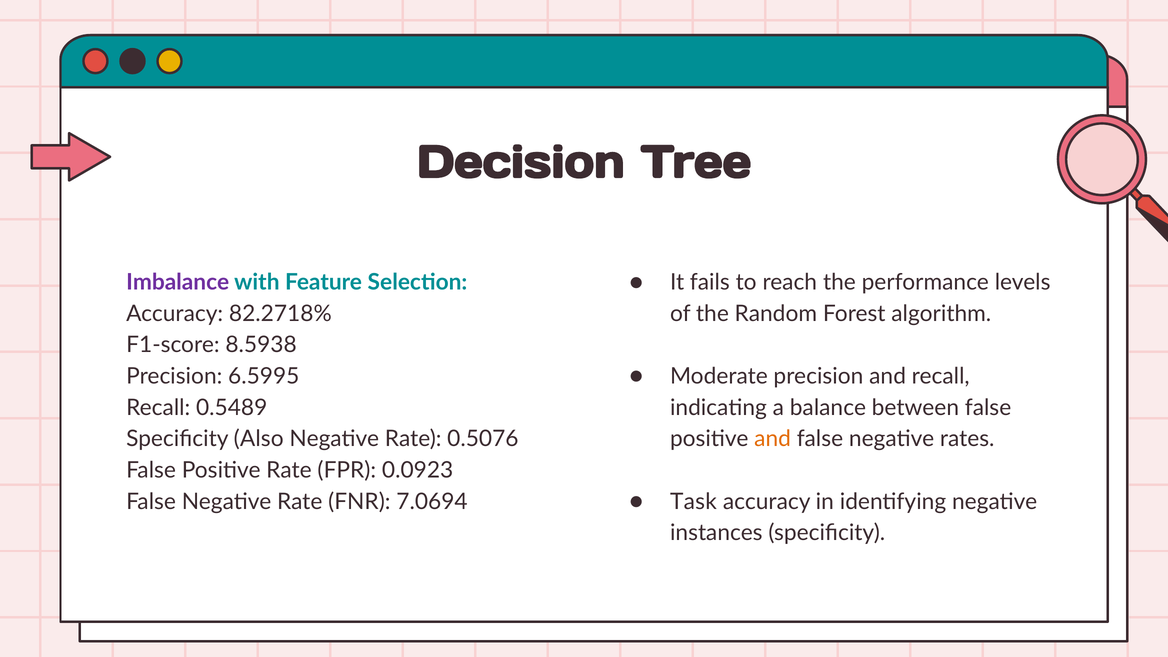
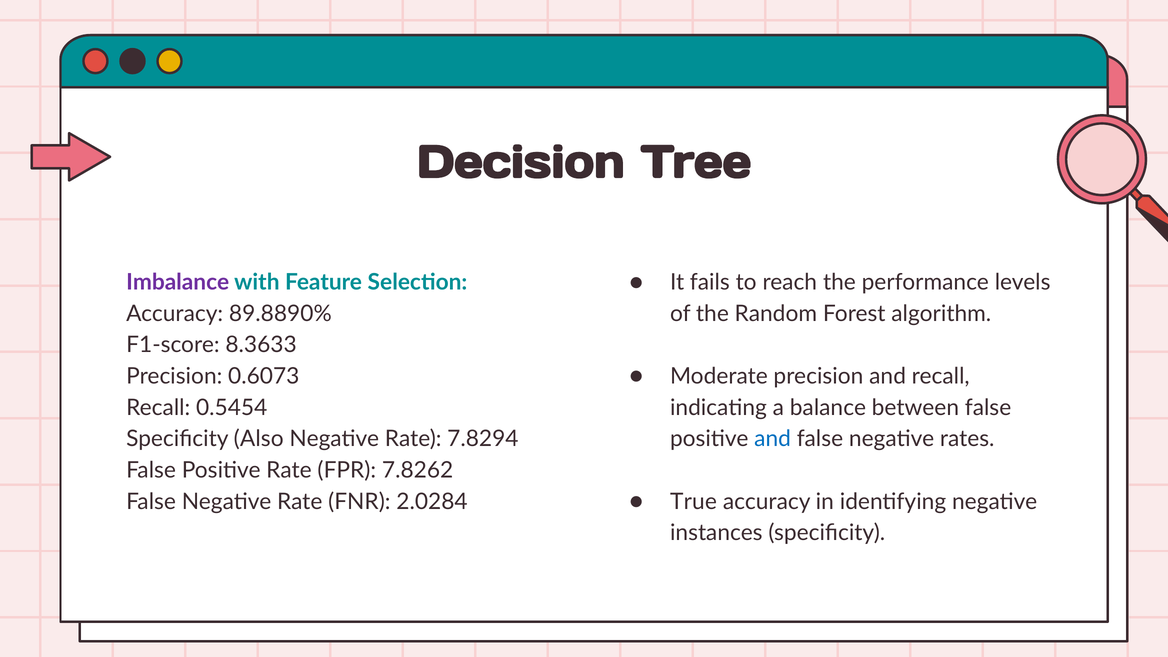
82.2718%: 82.2718% -> 89.8890%
8.5938: 8.5938 -> 8.3633
6.5995: 6.5995 -> 0.6073
0.5489: 0.5489 -> 0.5454
0.5076: 0.5076 -> 7.8294
and at (773, 439) colour: orange -> blue
0.0923: 0.0923 -> 7.8262
Task: Task -> True
7.0694: 7.0694 -> 2.0284
